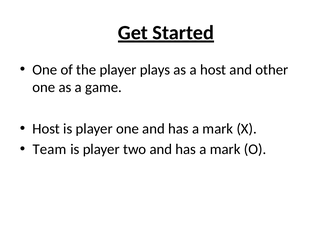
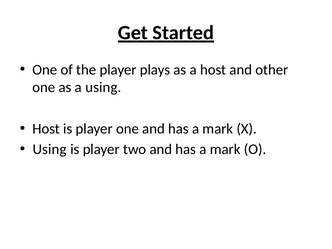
a game: game -> using
Team at (50, 149): Team -> Using
